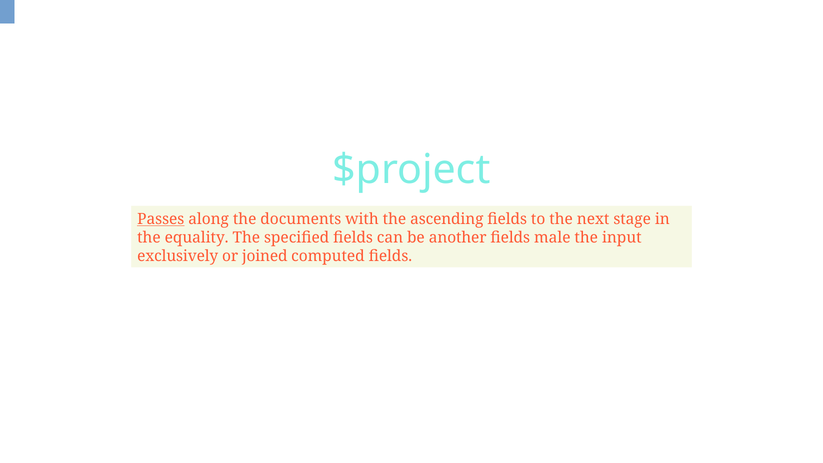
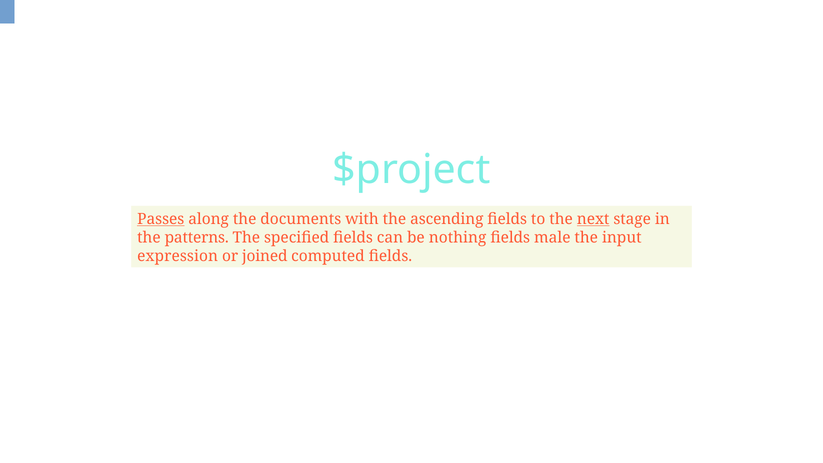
next underline: none -> present
equality: equality -> patterns
another: another -> nothing
exclusively: exclusively -> expression
